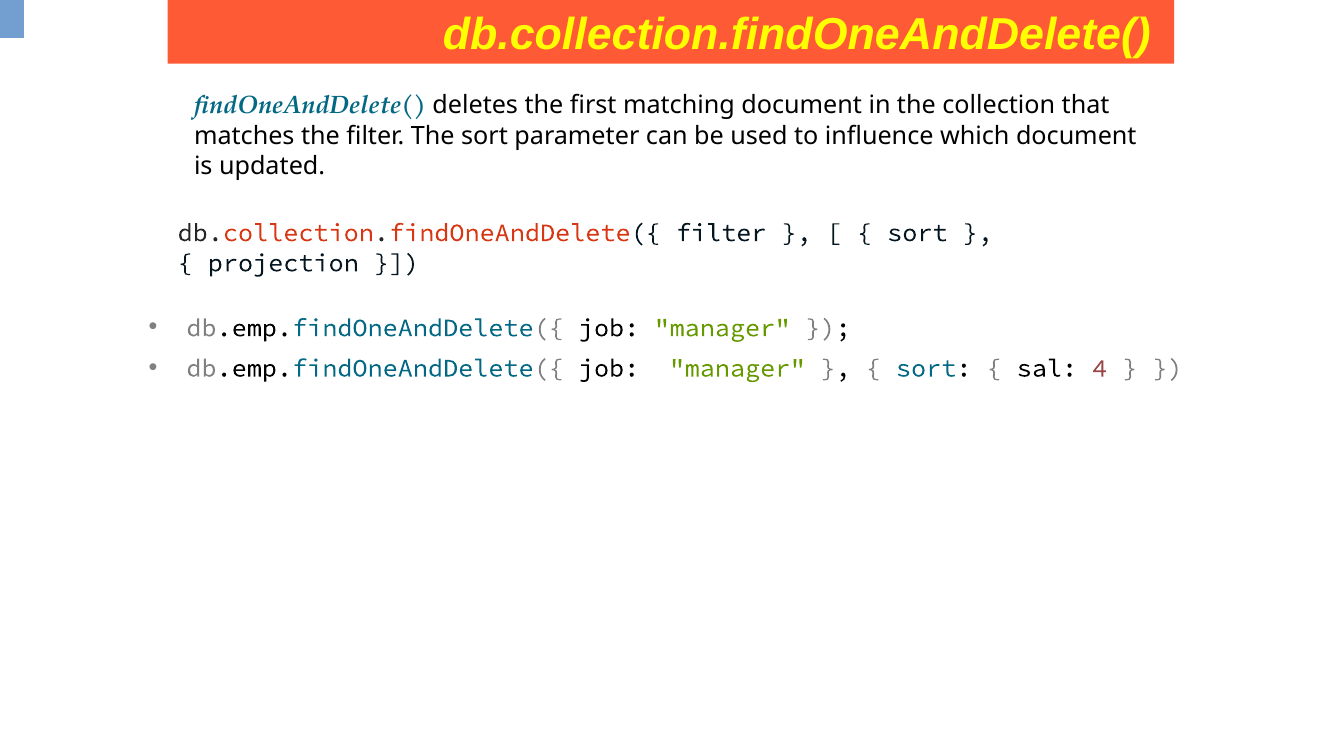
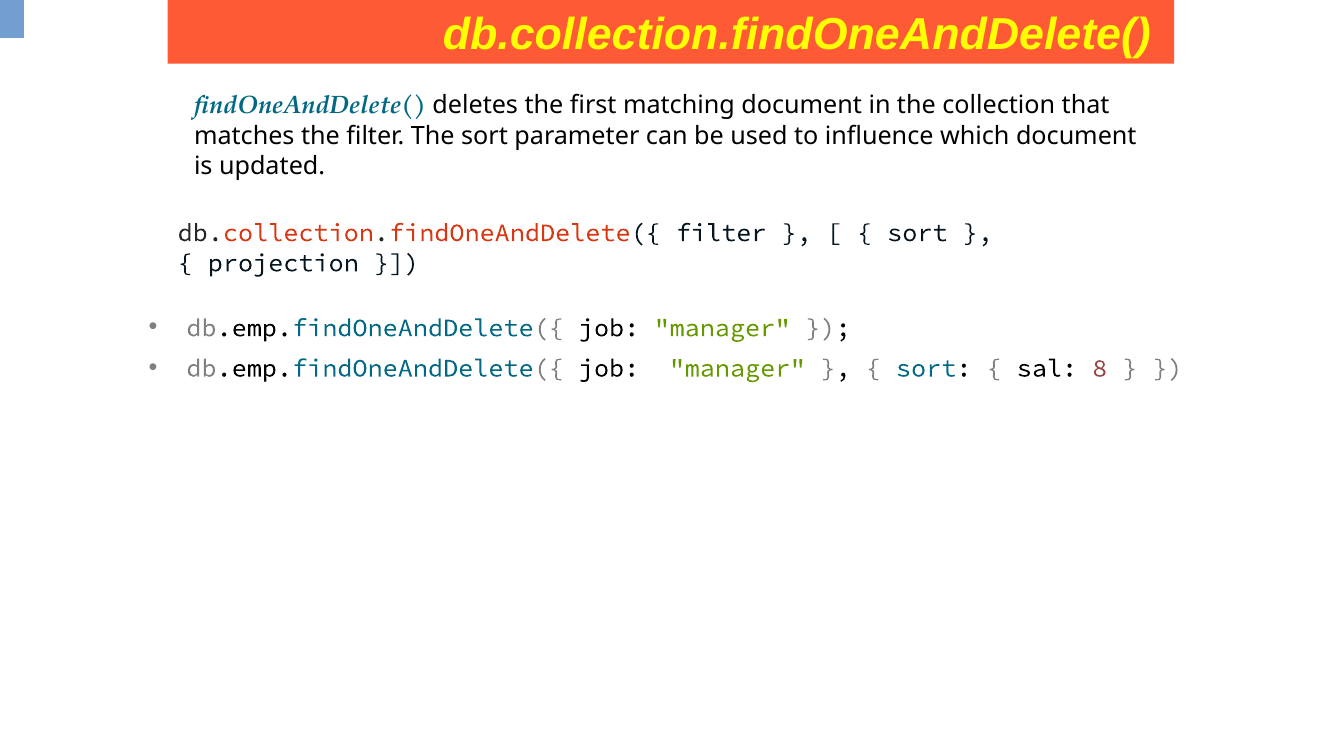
4: 4 -> 8
